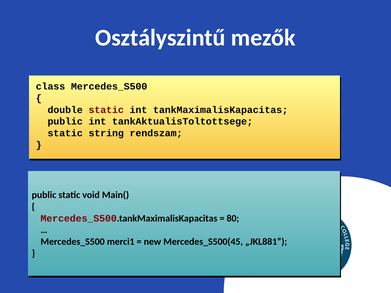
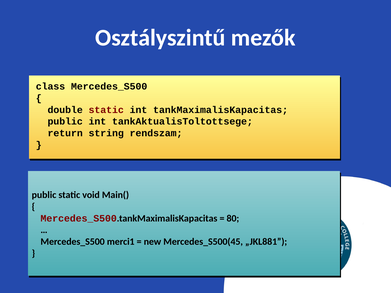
static at (65, 133): static -> return
